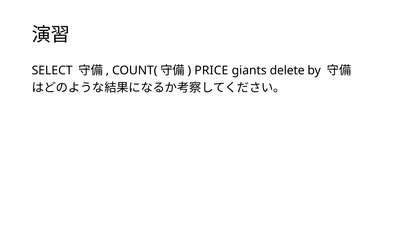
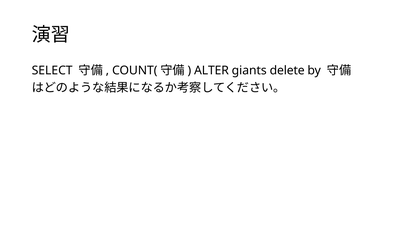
PRICE: PRICE -> ALTER
